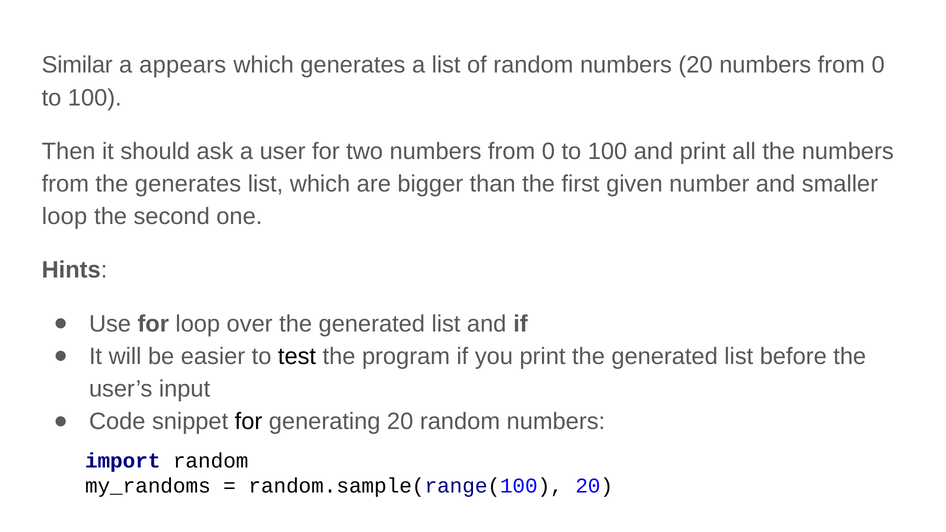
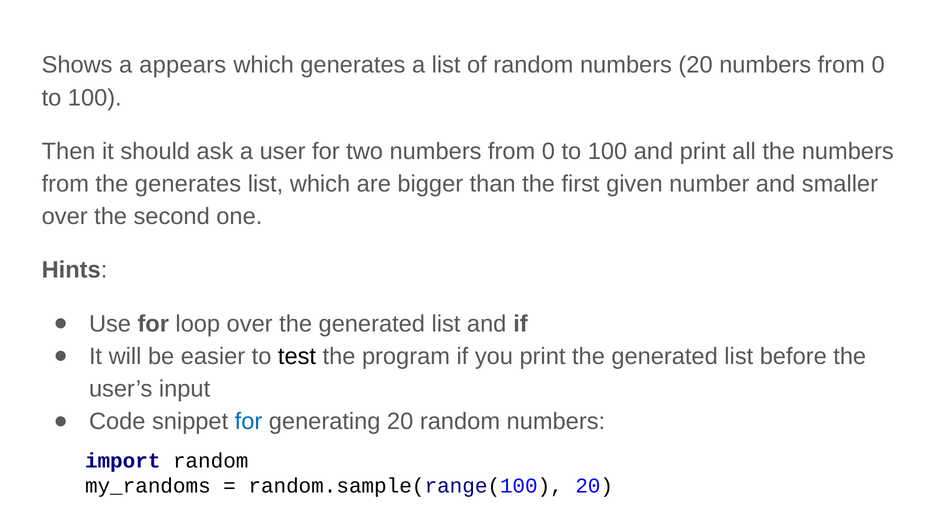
Similar: Similar -> Shows
loop at (65, 217): loop -> over
for at (249, 422) colour: black -> blue
